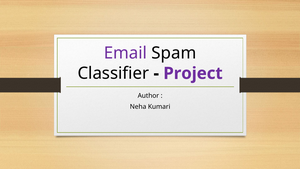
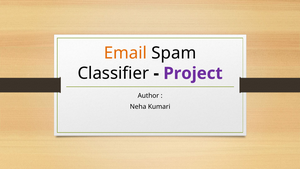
Email colour: purple -> orange
